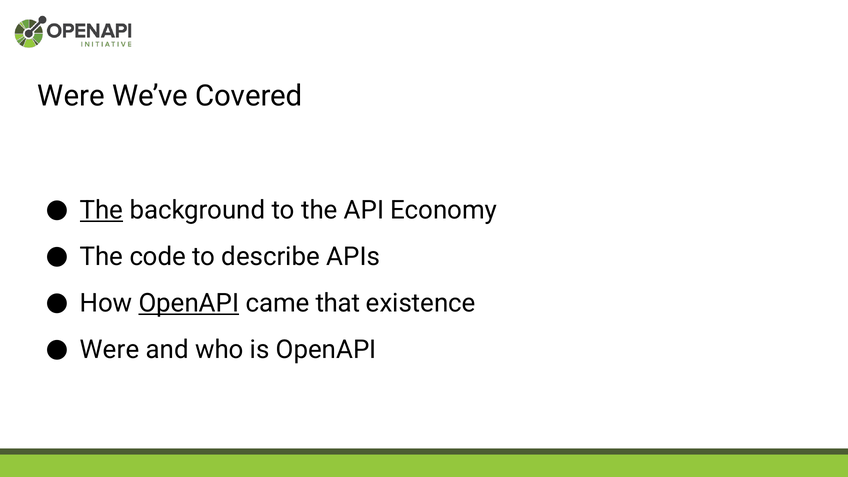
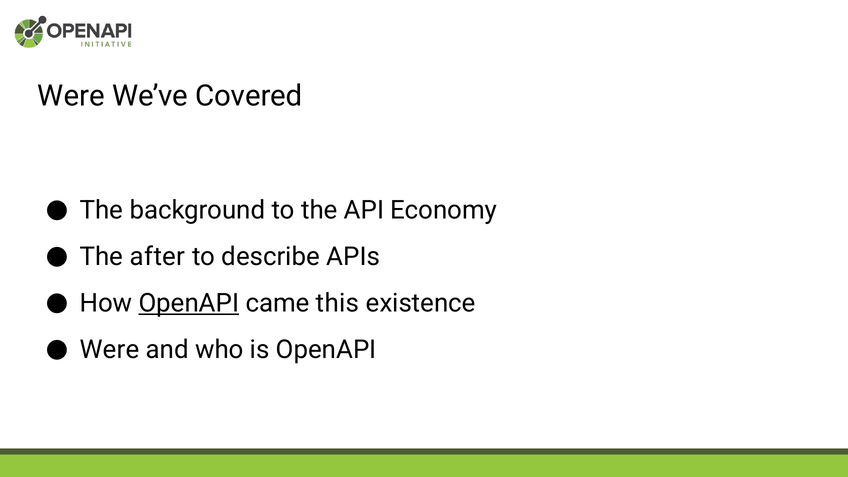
The at (101, 210) underline: present -> none
code: code -> after
that: that -> this
